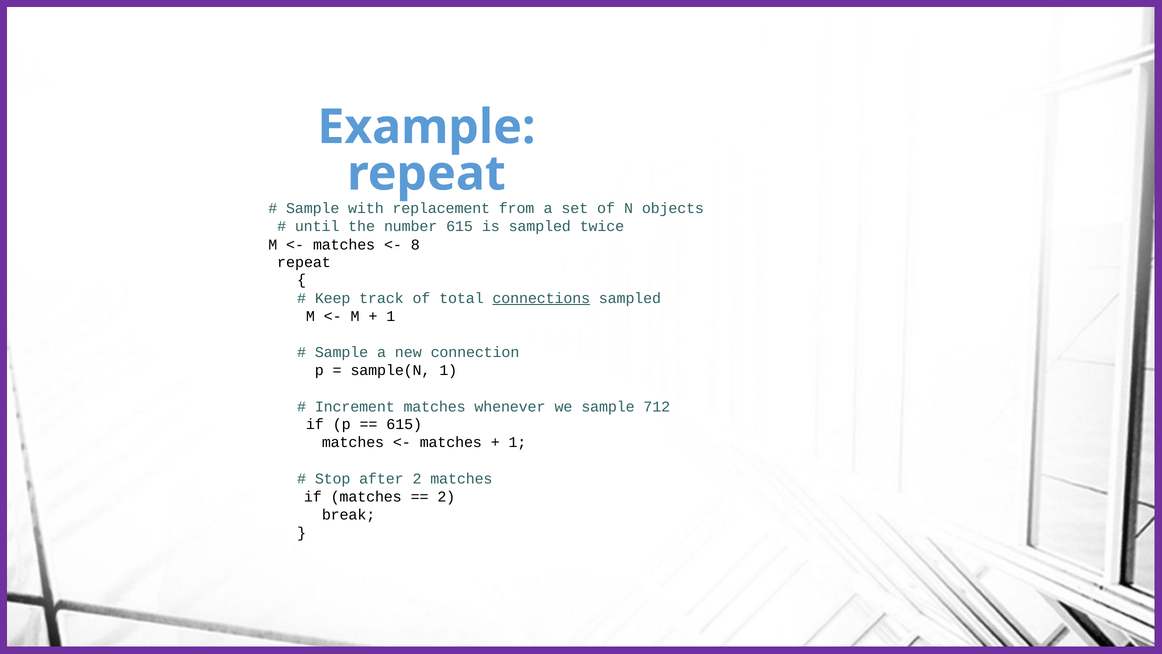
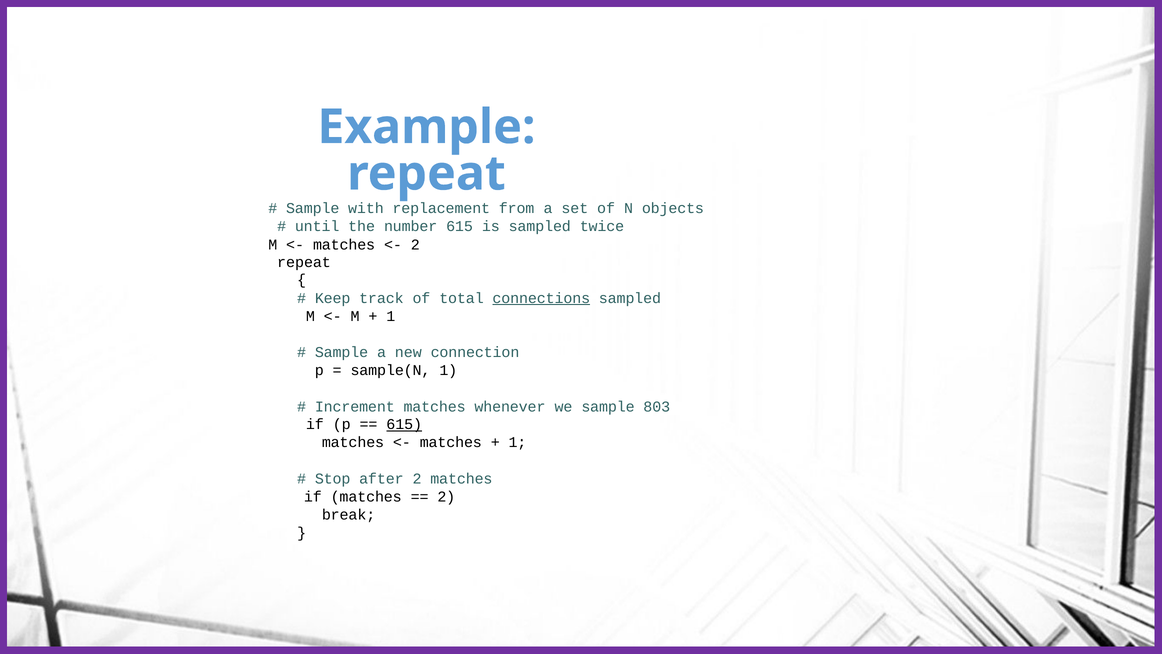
8 at (415, 244): 8 -> 2
712: 712 -> 803
615 at (404, 424) underline: none -> present
